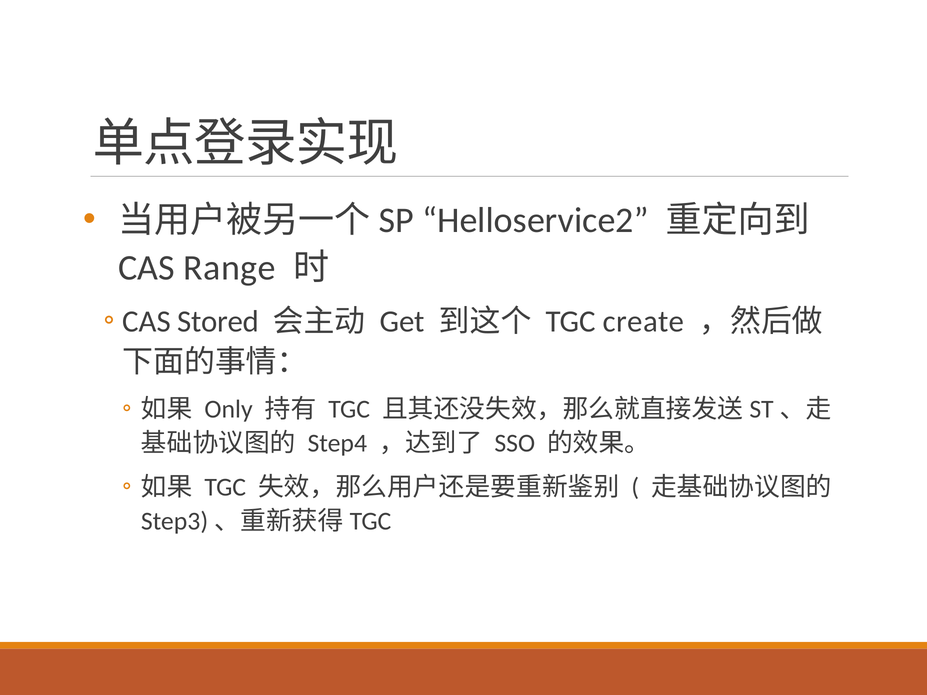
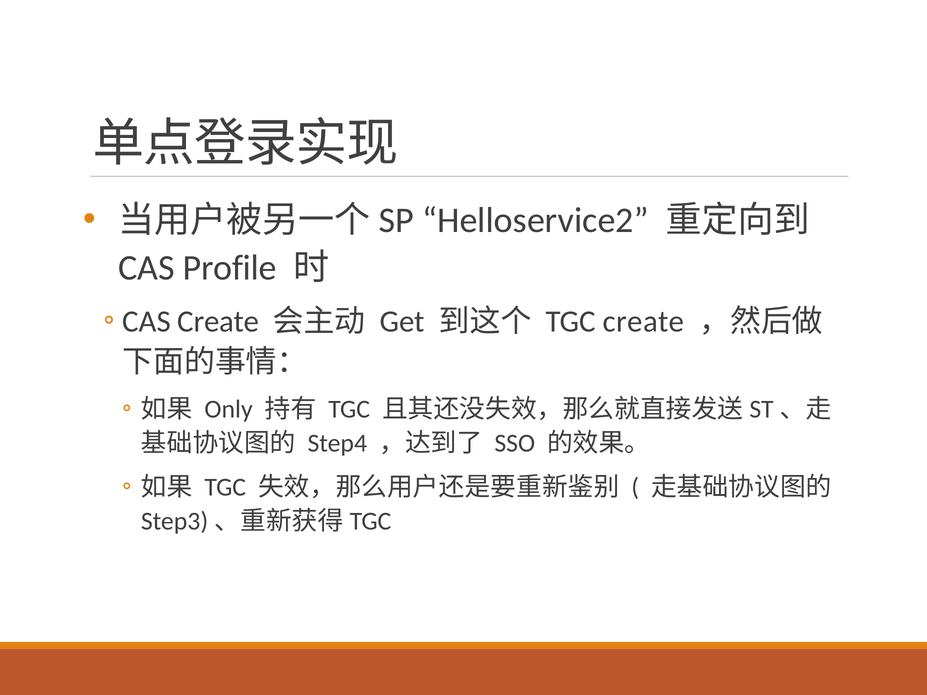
Range: Range -> Profile
Stored at (218, 322): Stored -> Create
